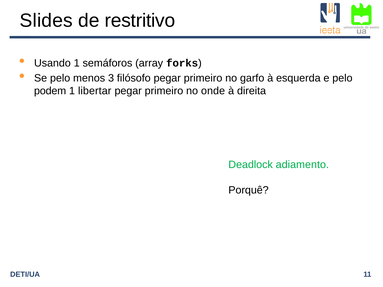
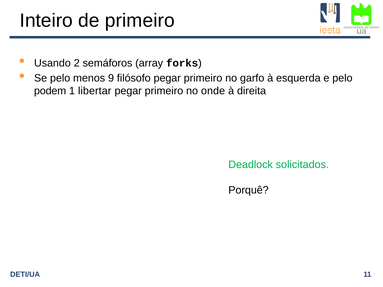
Slides: Slides -> Inteiro
de restritivo: restritivo -> primeiro
Usando 1: 1 -> 2
3: 3 -> 9
adiamento: adiamento -> solicitados
